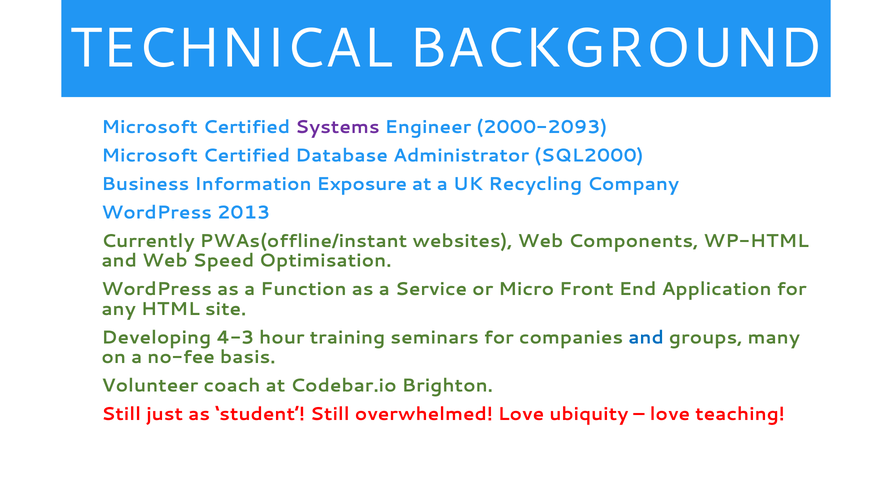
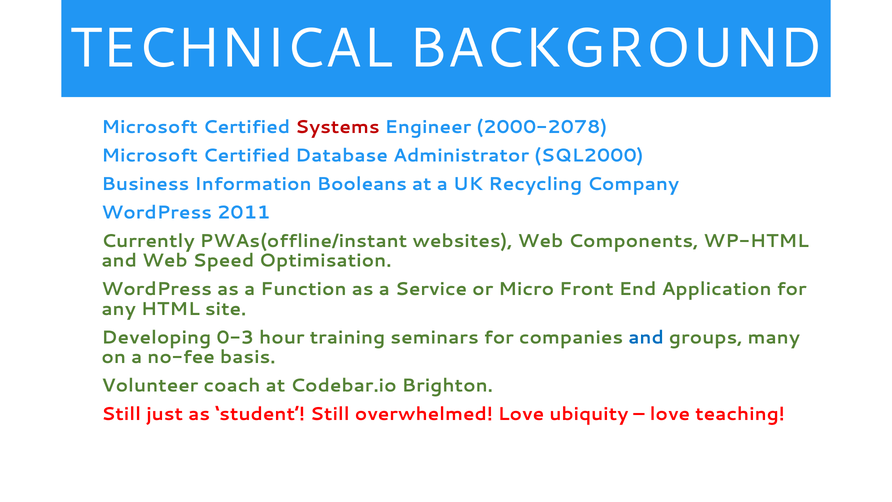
Systems colour: purple -> red
2000-2093: 2000-2093 -> 2000-2078
Exposure: Exposure -> Booleans
2013: 2013 -> 2011
4-3: 4-3 -> 0-3
